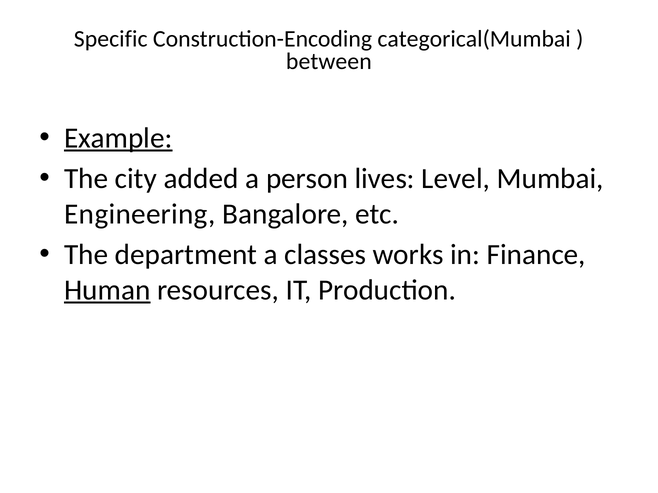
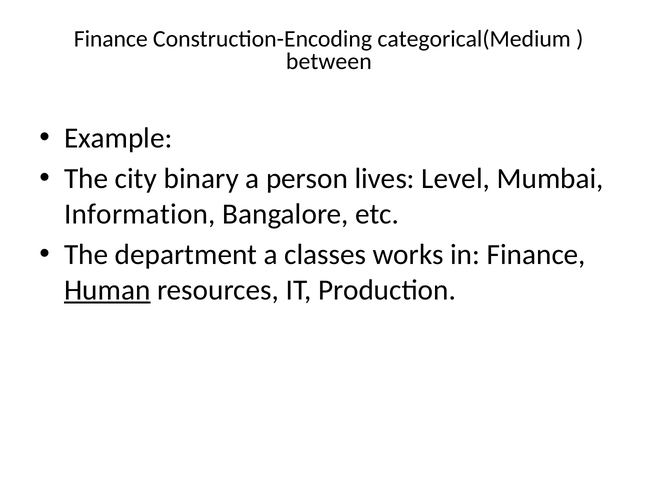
Specific at (111, 39): Specific -> Finance
categorical(Mumbai: categorical(Mumbai -> categorical(Medium
Example underline: present -> none
added: added -> binary
Engineering: Engineering -> Information
